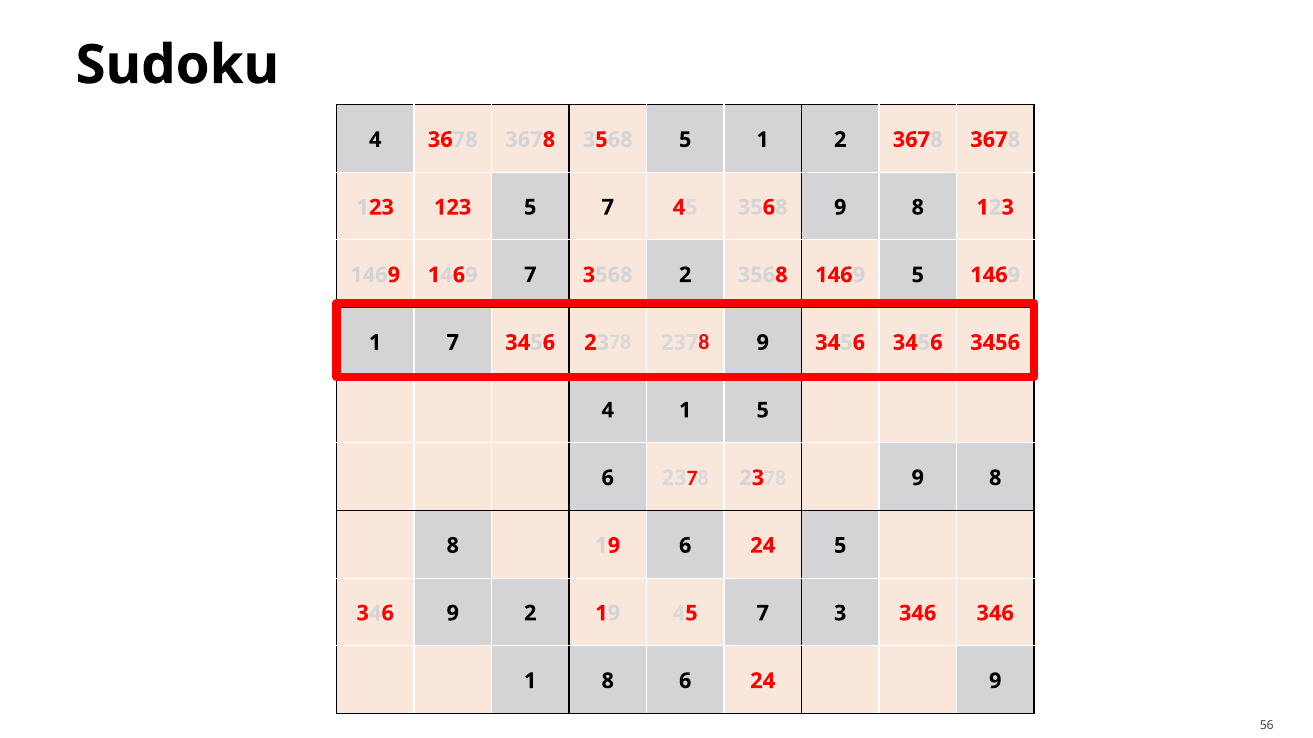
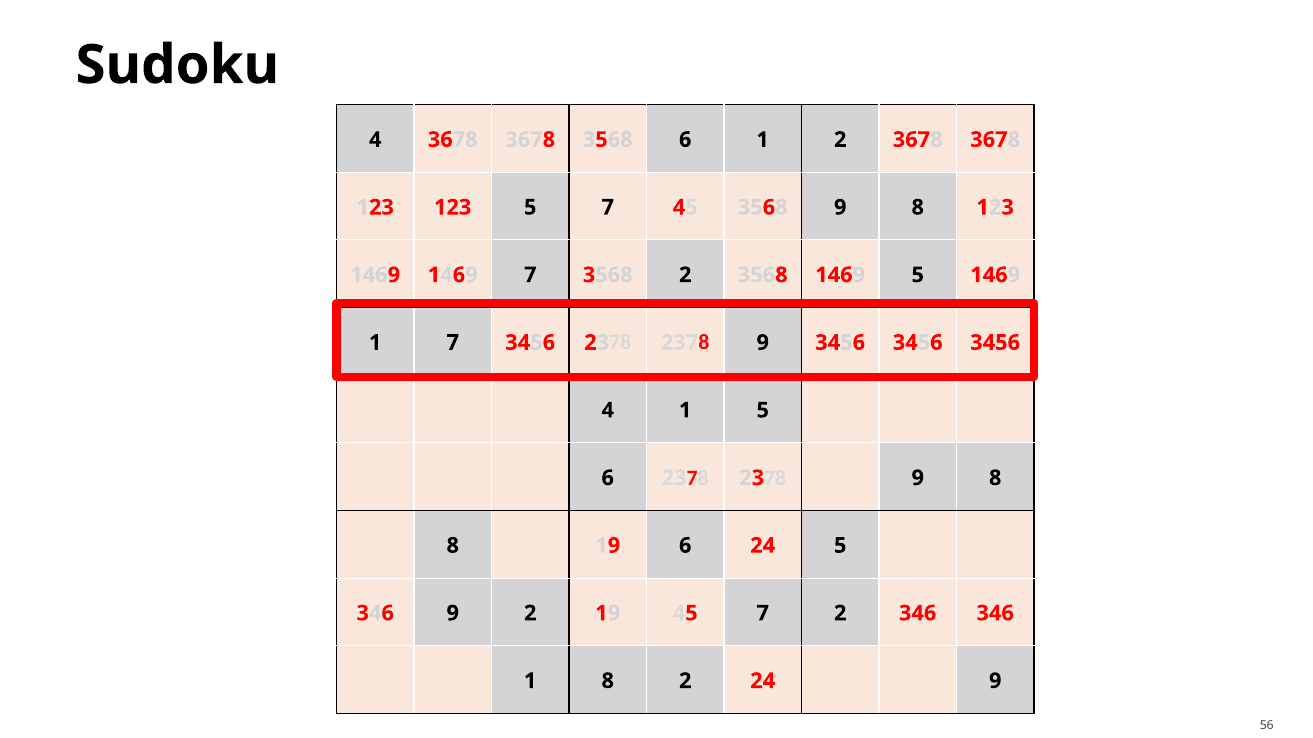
3568 5: 5 -> 6
7 3: 3 -> 2
8 6: 6 -> 2
